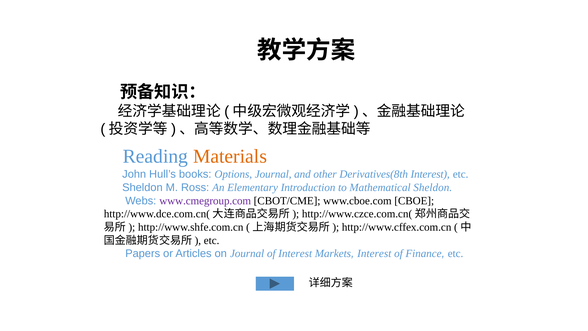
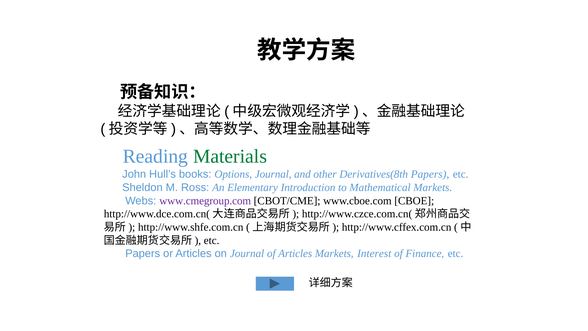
Materials colour: orange -> green
Derivatives(8th Interest: Interest -> Papers
Mathematical Sheldon: Sheldon -> Markets
of Interest: Interest -> Articles
